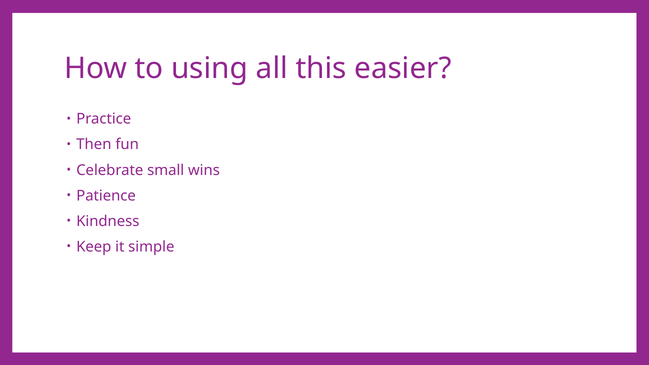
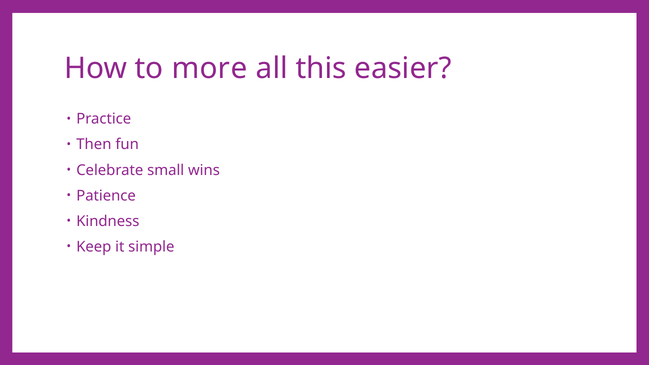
using: using -> more
